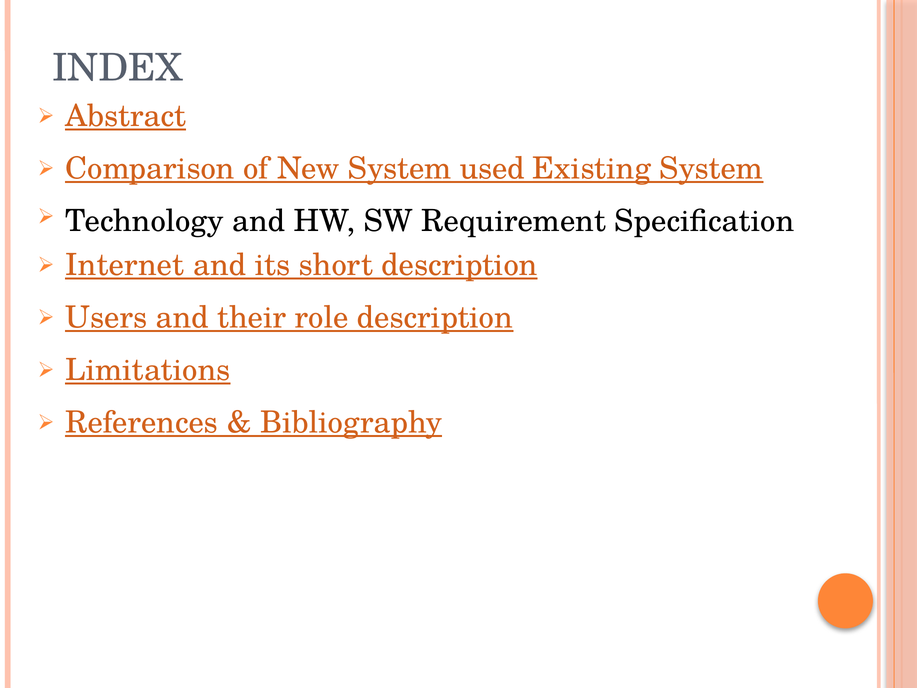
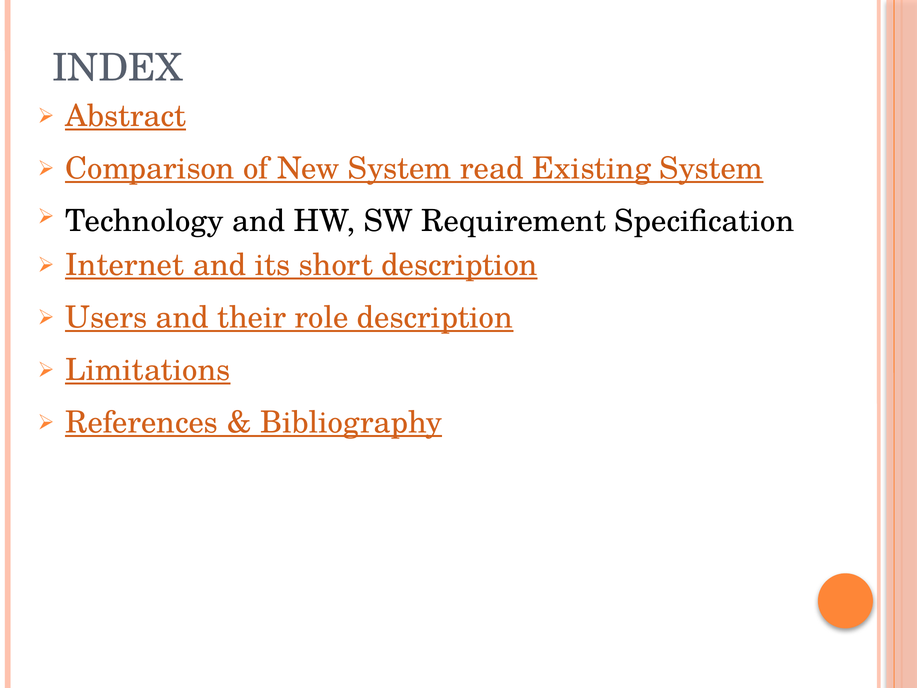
used: used -> read
